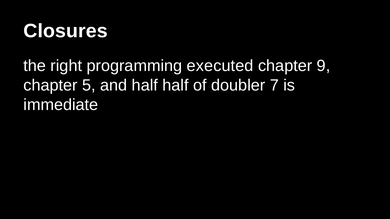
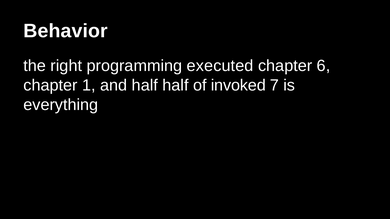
Closures: Closures -> Behavior
9: 9 -> 6
5: 5 -> 1
doubler: doubler -> invoked
immediate: immediate -> everything
